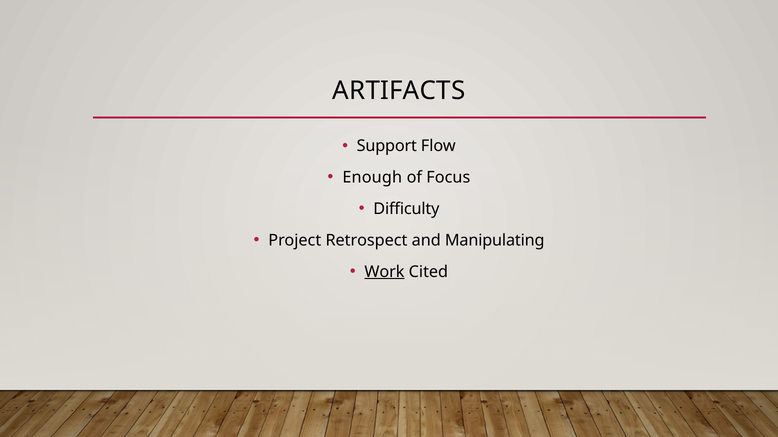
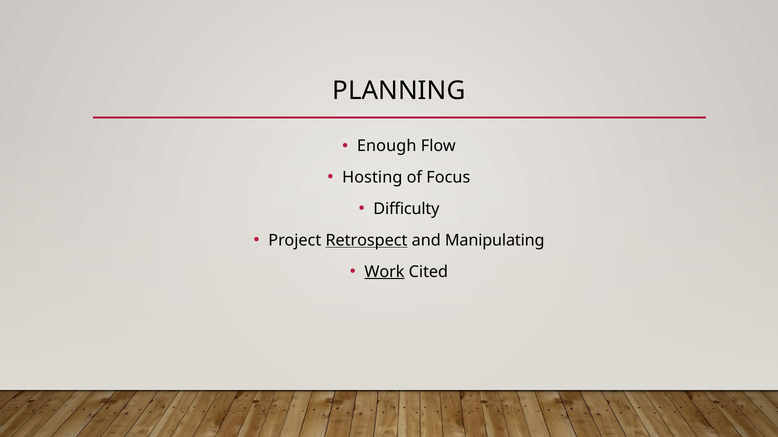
ARTIFACTS: ARTIFACTS -> PLANNING
Support: Support -> Enough
Enough: Enough -> Hosting
Retrospect underline: none -> present
